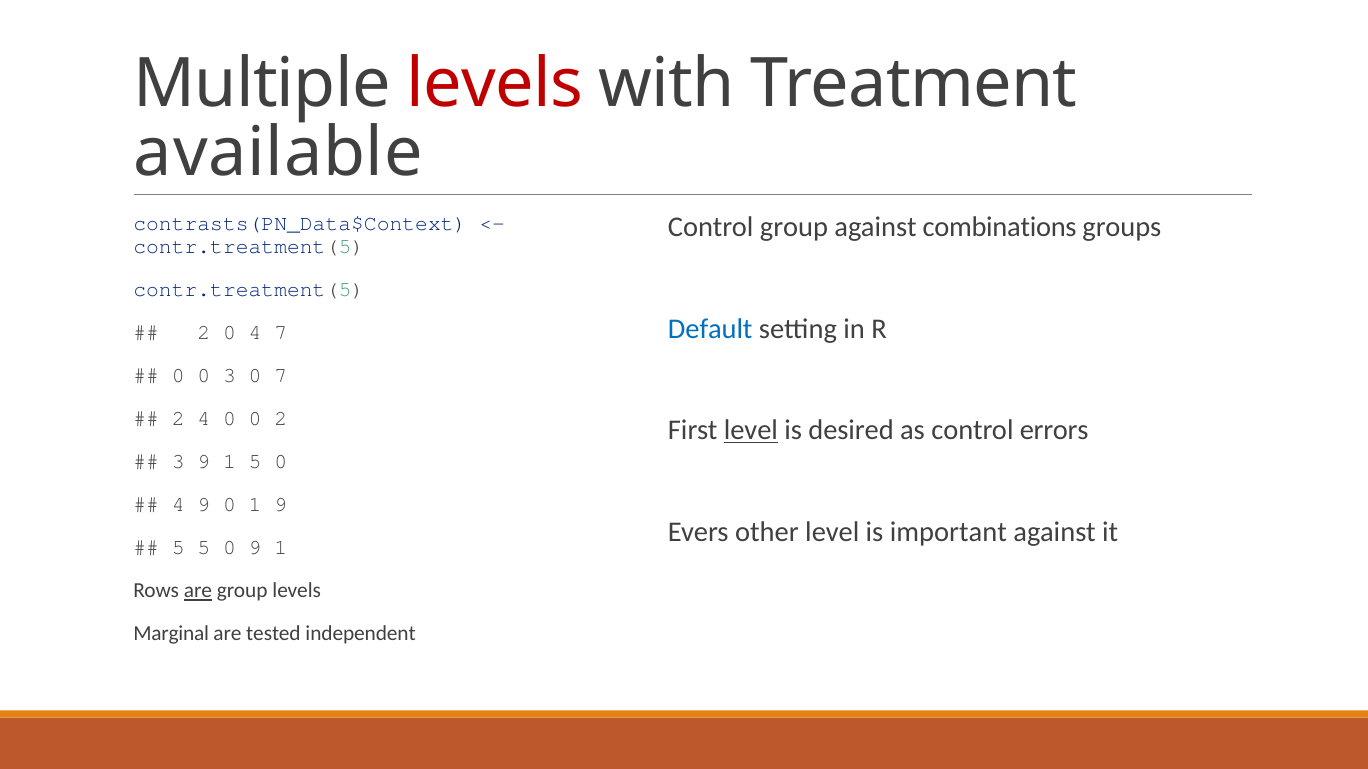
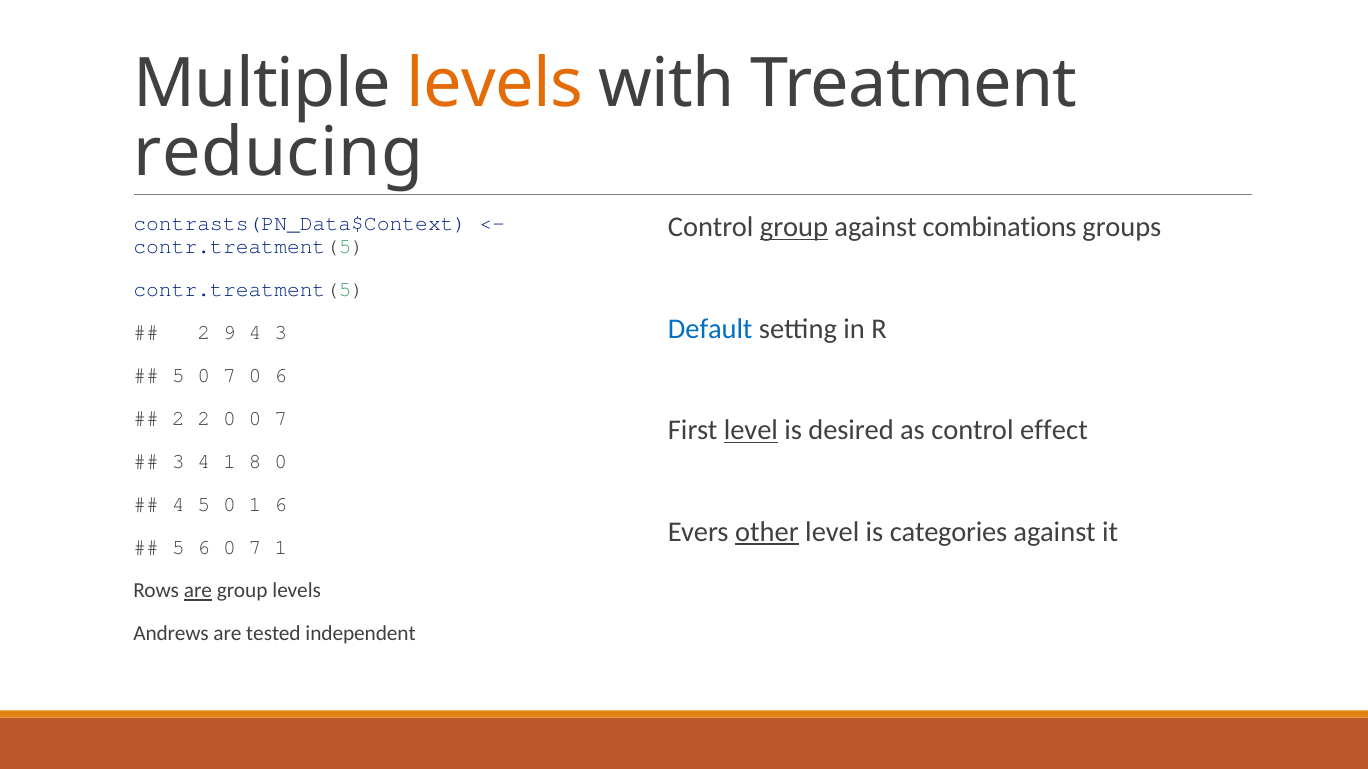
levels at (495, 84) colour: red -> orange
available: available -> reducing
group at (794, 227) underline: none -> present
2 0: 0 -> 9
4 7: 7 -> 3
0 at (178, 376): 0 -> 5
3 at (229, 376): 3 -> 7
0 7: 7 -> 6
2 4: 4 -> 2
0 0 2: 2 -> 7
errors: errors -> effect
3 9: 9 -> 4
1 5: 5 -> 8
4 9: 9 -> 5
1 9: 9 -> 6
other underline: none -> present
important: important -> categories
5 5: 5 -> 6
9 at (255, 548): 9 -> 7
Marginal: Marginal -> Andrews
